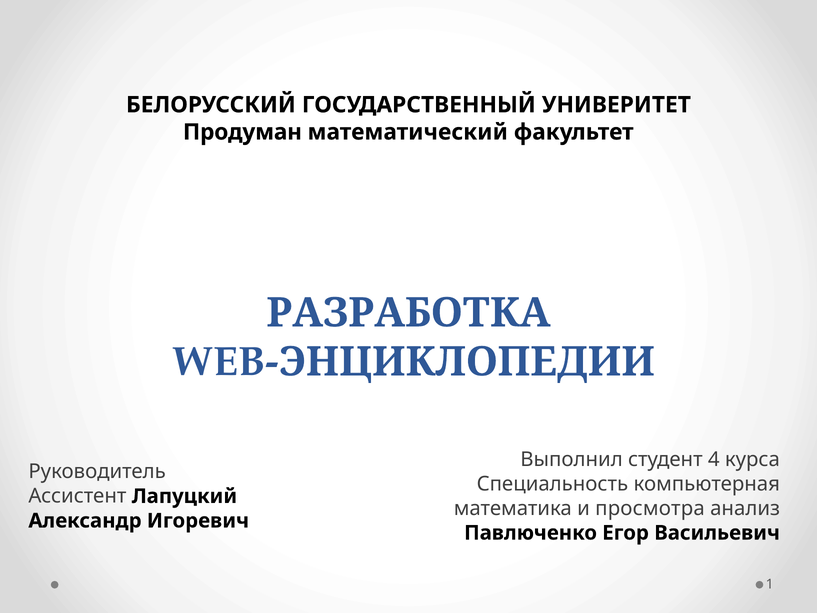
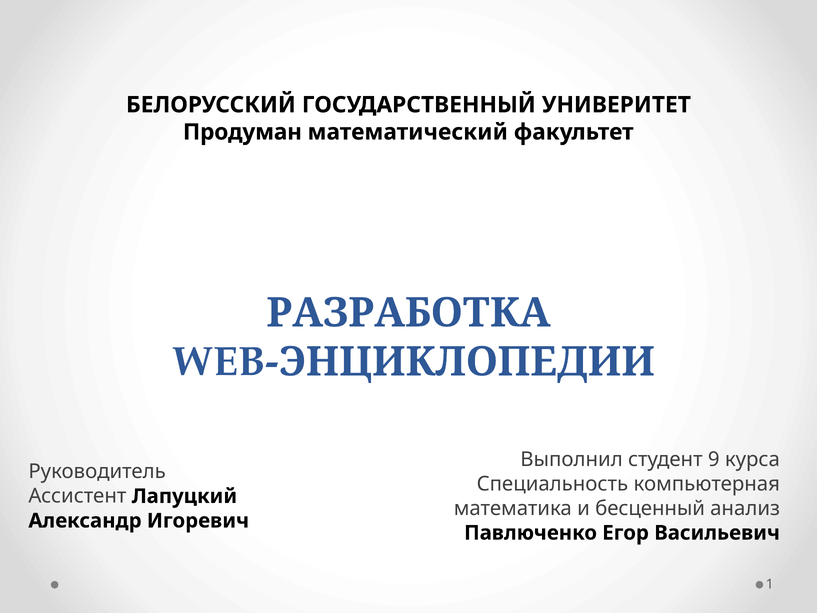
4: 4 -> 9
просмотра: просмотра -> бесценный
